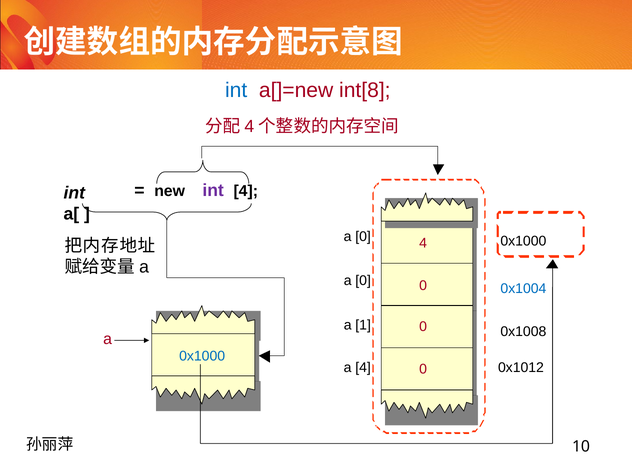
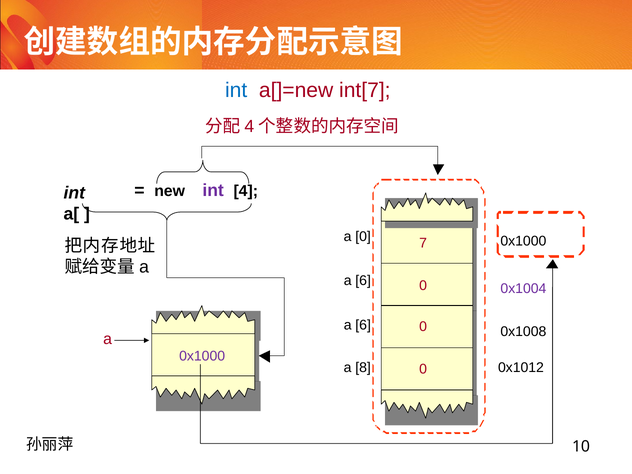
int[8: int[8 -> int[7
0 4: 4 -> 7
0 at (363, 281): 0 -> 6
0x1004 colour: blue -> purple
1 at (363, 325): 1 -> 6
0x1000 at (202, 356) colour: blue -> purple
a 4: 4 -> 8
